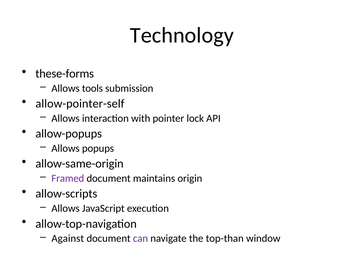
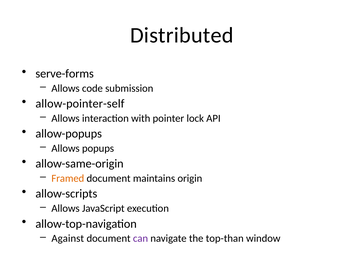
Technology: Technology -> Distributed
these-forms: these-forms -> serve-forms
tools: tools -> code
Framed colour: purple -> orange
